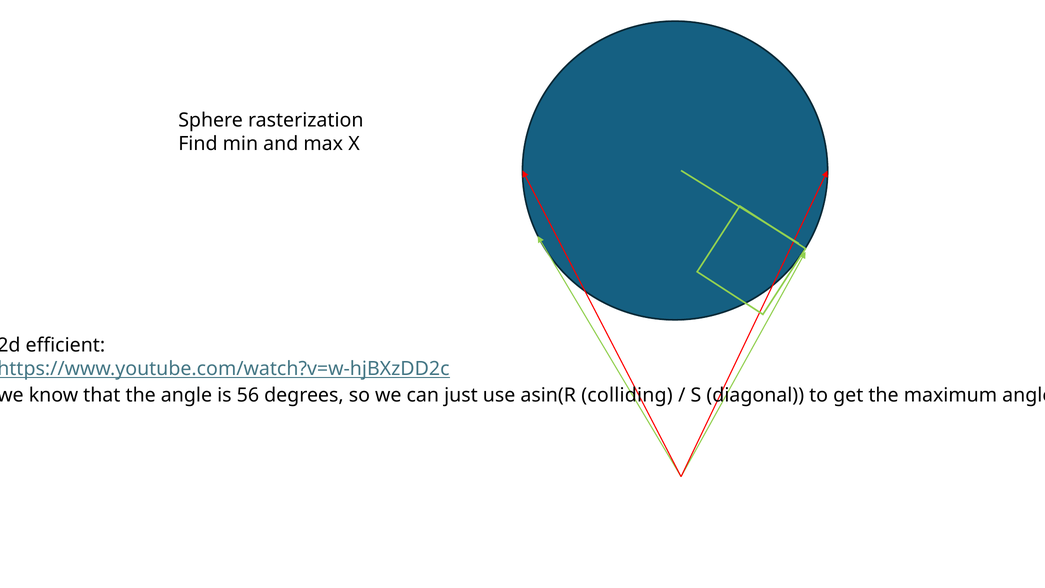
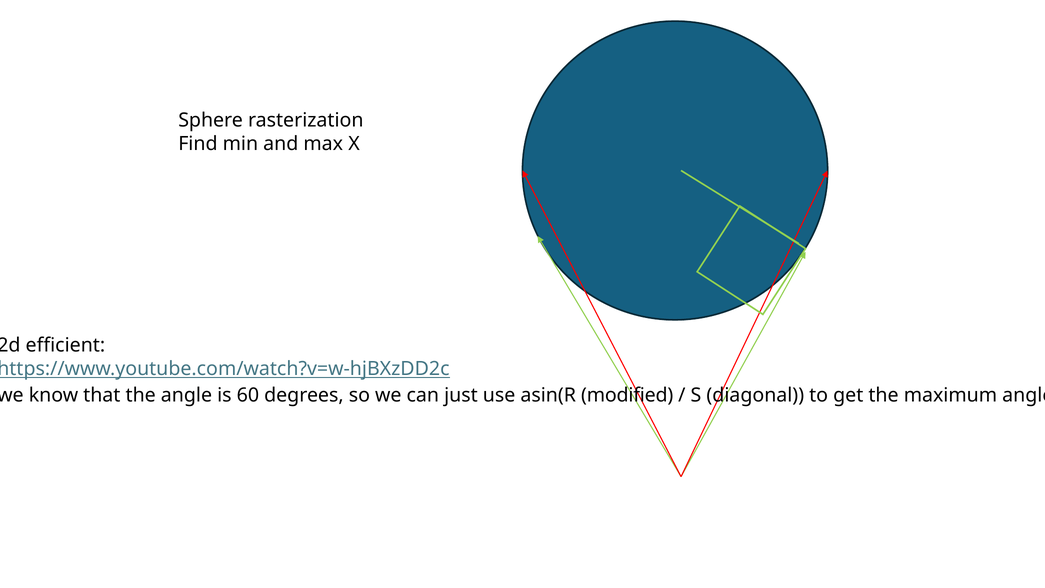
56: 56 -> 60
colliding: colliding -> modified
